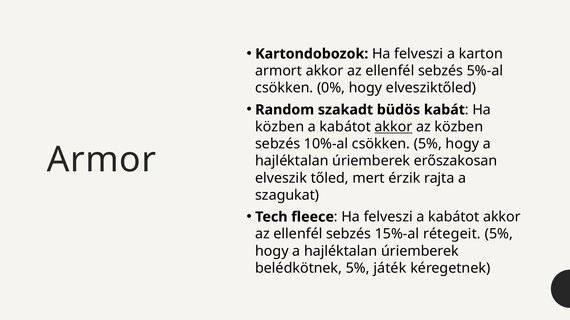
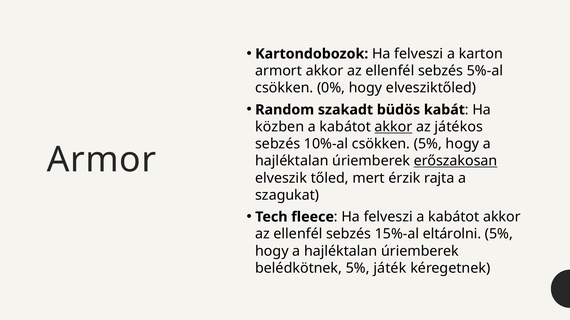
az közben: közben -> játékos
erőszakosan underline: none -> present
rétegeit: rétegeit -> eltárolni
